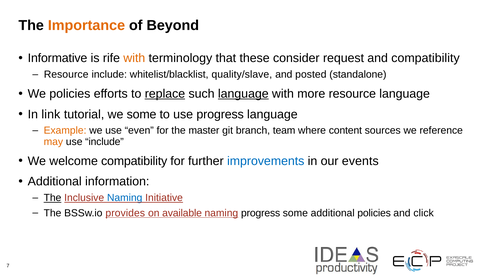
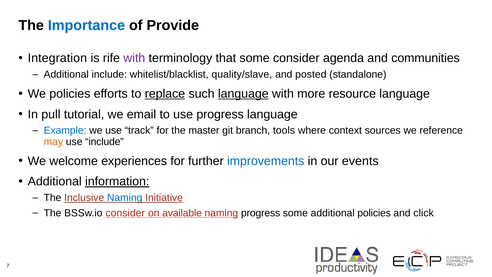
Importance colour: orange -> blue
Beyond: Beyond -> Provide
Informative: Informative -> Integration
with at (134, 58) colour: orange -> purple
that these: these -> some
request: request -> agenda
and compatibility: compatibility -> communities
Resource at (66, 74): Resource -> Additional
link: link -> pull
we some: some -> email
Example colour: orange -> blue
even: even -> track
team: team -> tools
content: content -> context
welcome compatibility: compatibility -> experiences
information underline: none -> present
The at (53, 198) underline: present -> none
BSSw.io provides: provides -> consider
